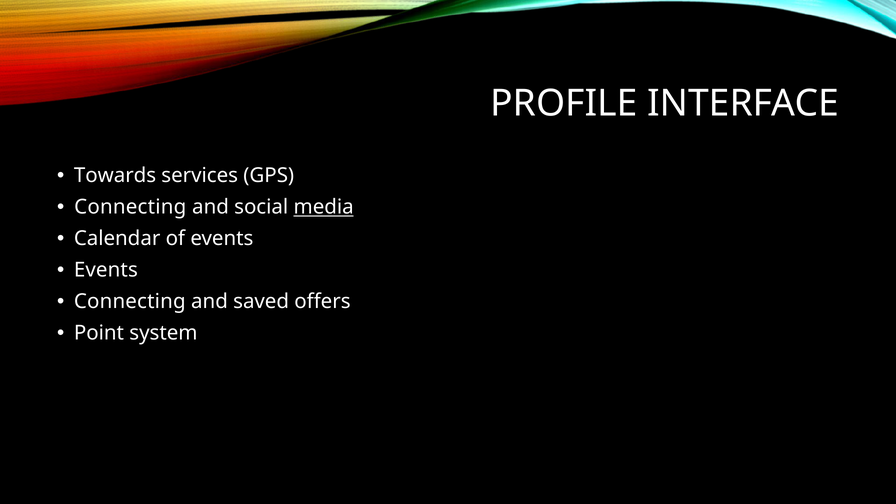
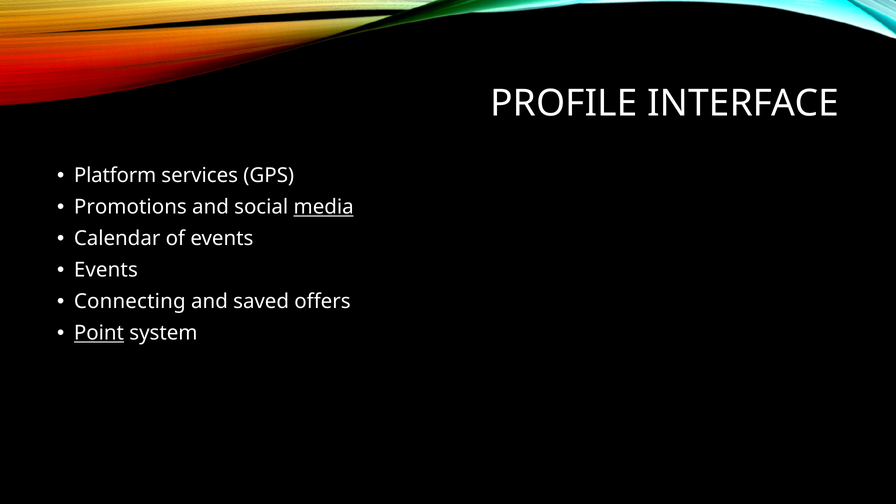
Towards: Towards -> Platform
Connecting at (130, 207): Connecting -> Promotions
Point underline: none -> present
